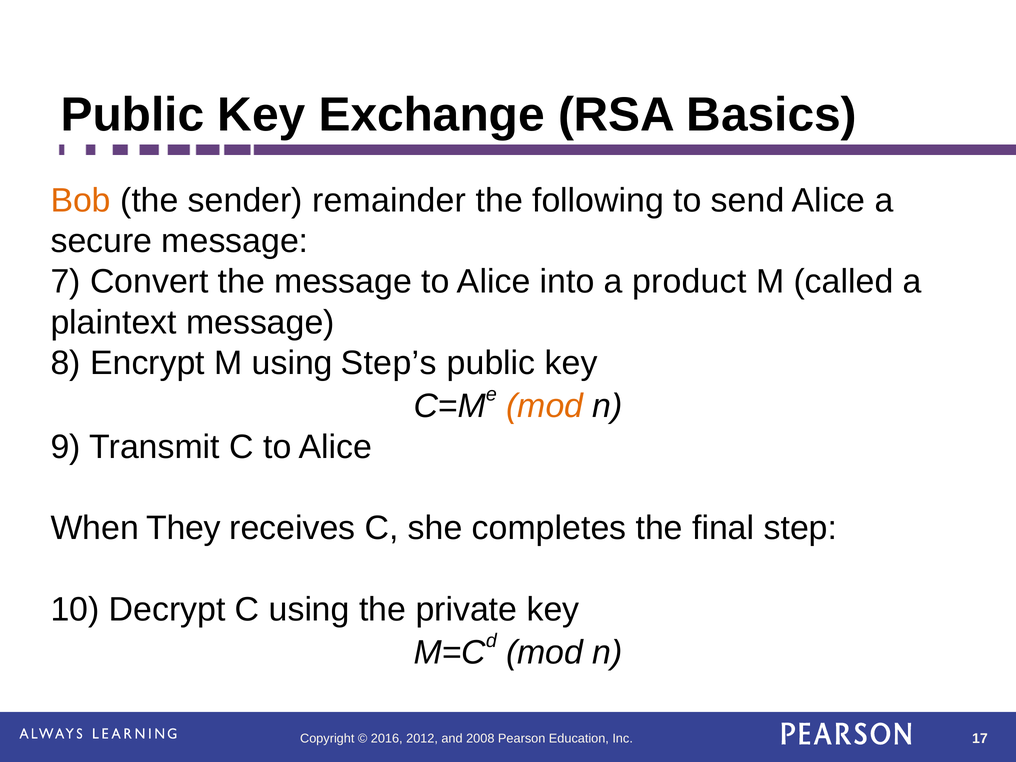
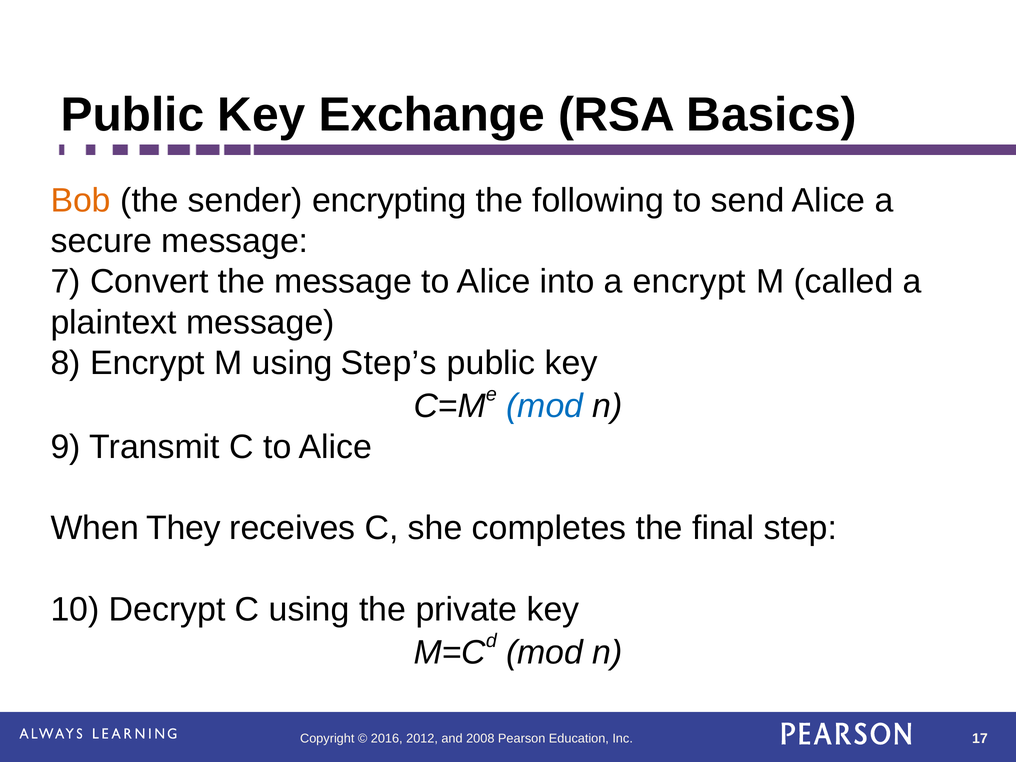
remainder: remainder -> encrypting
a product: product -> encrypt
mod at (545, 406) colour: orange -> blue
